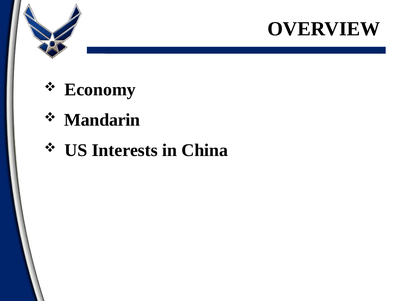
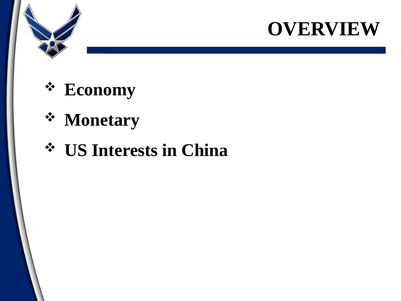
Mandarin: Mandarin -> Monetary
